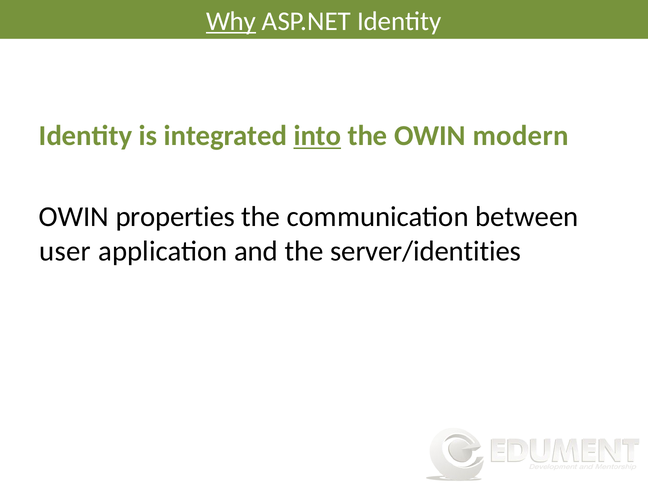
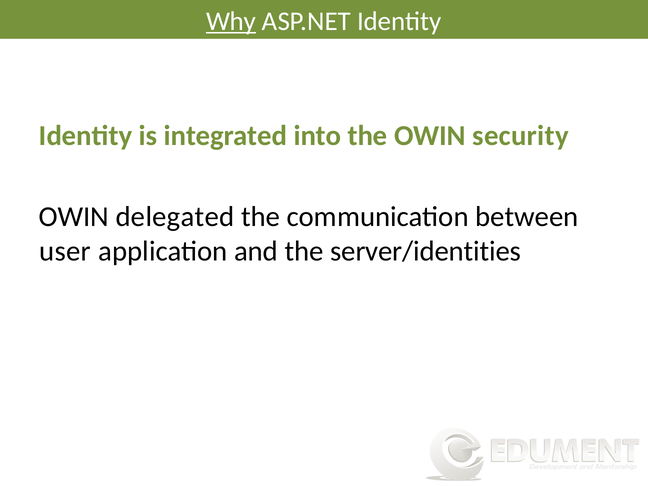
into underline: present -> none
modern: modern -> security
properties: properties -> delegated
